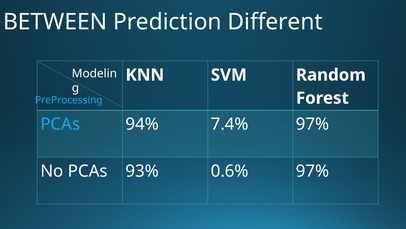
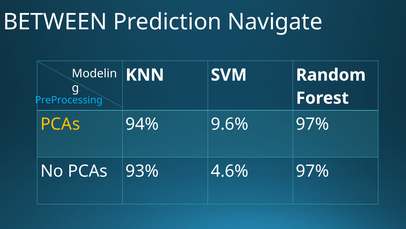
Different: Different -> Navigate
PCAs at (60, 124) colour: light blue -> yellow
7.4%: 7.4% -> 9.6%
0.6%: 0.6% -> 4.6%
